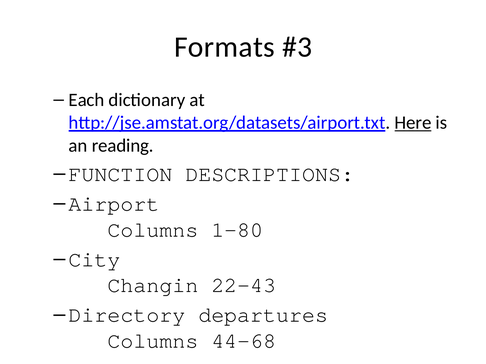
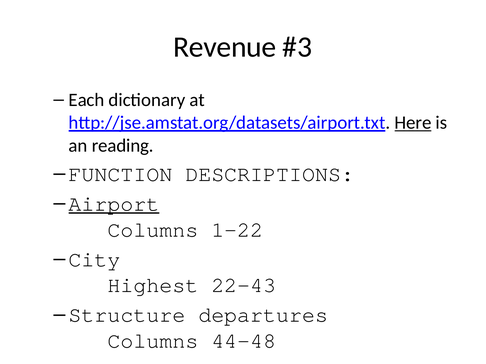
Formats at (224, 47): Formats -> Revenue
Airport underline: none -> present
1-80: 1-80 -> 1-22
Changin: Changin -> Highest
Directory: Directory -> Structure
44-68: 44-68 -> 44-48
